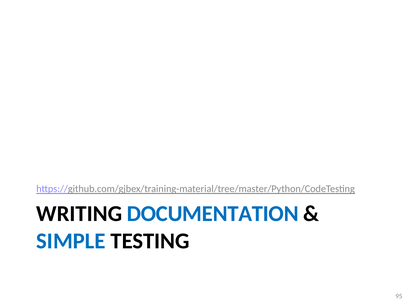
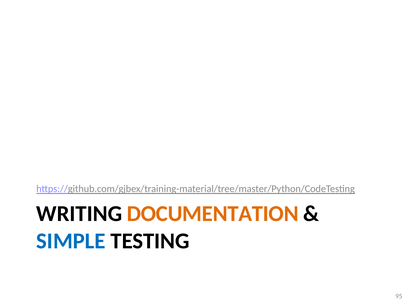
DOCUMENTATION colour: blue -> orange
